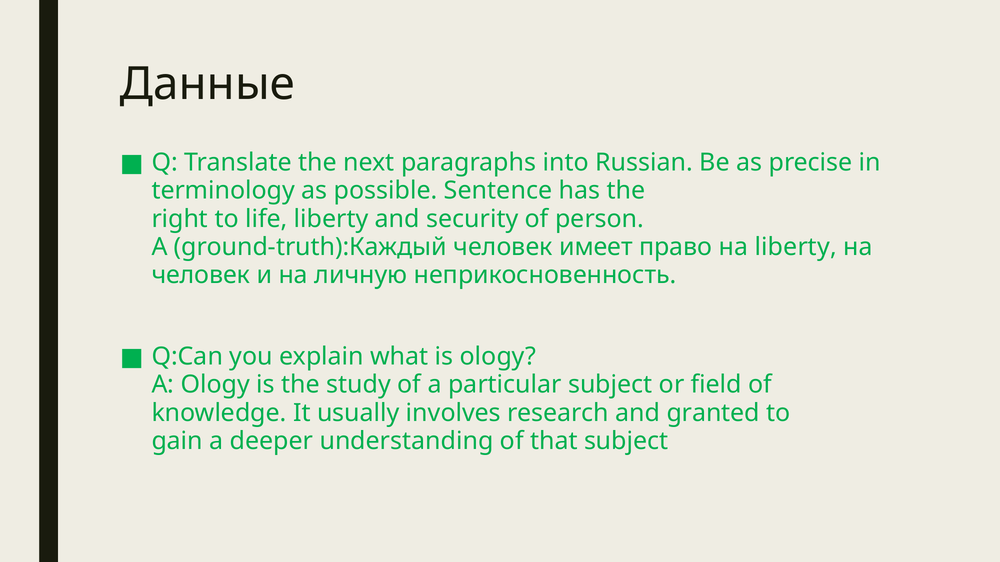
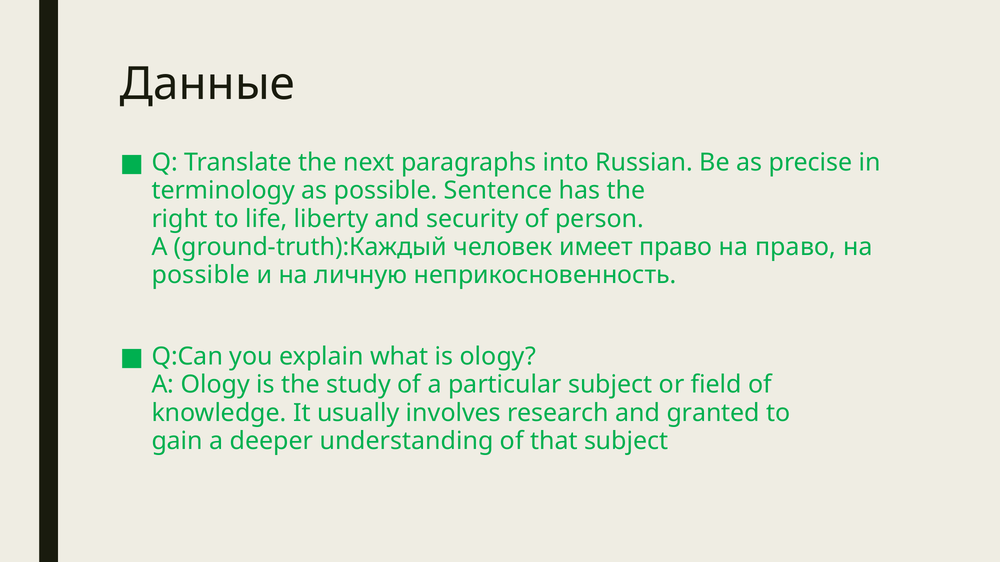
на liberty: liberty -> право
человек at (201, 275): человек -> possible
